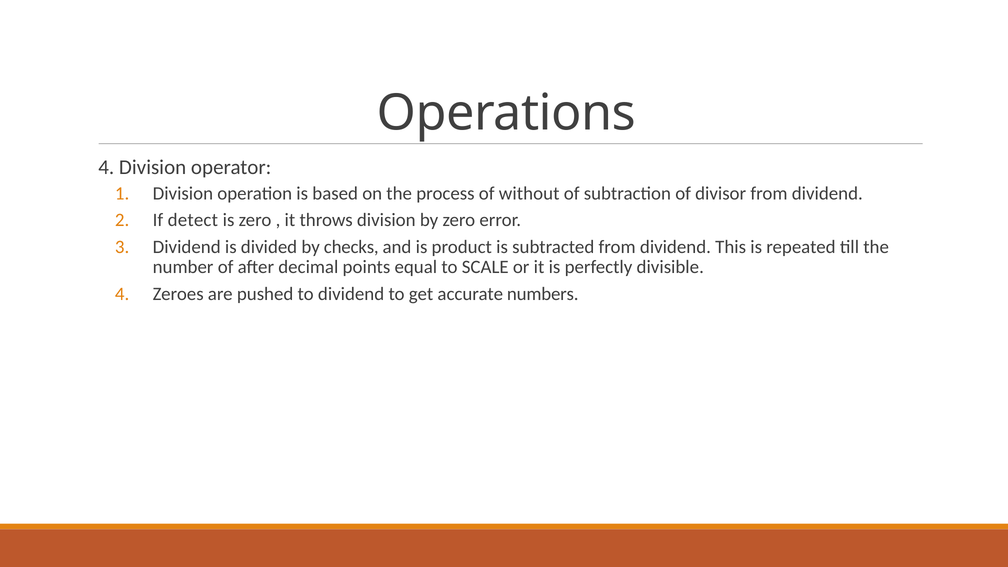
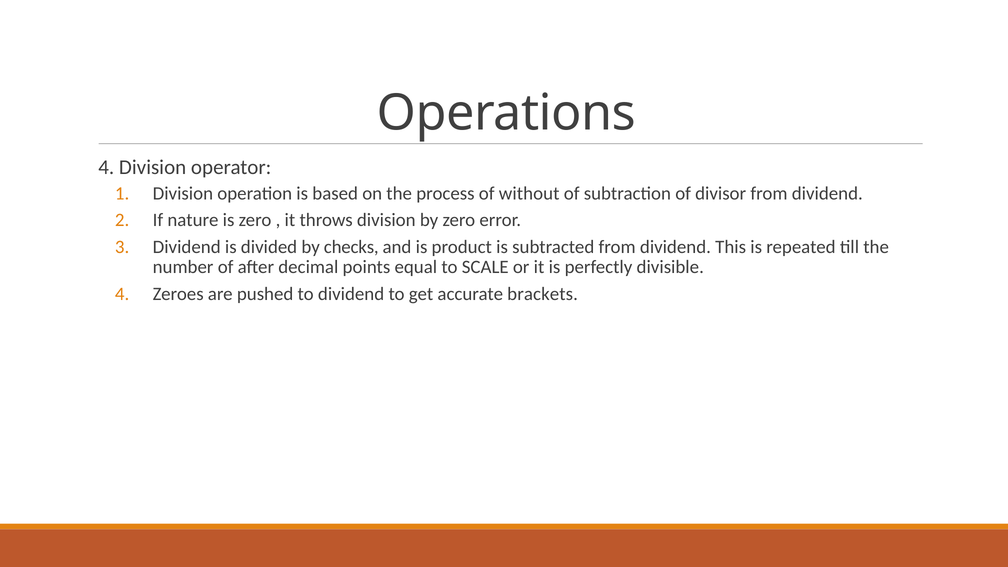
detect: detect -> nature
numbers: numbers -> brackets
